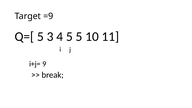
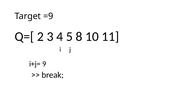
Q=[ 5: 5 -> 2
5 5: 5 -> 8
